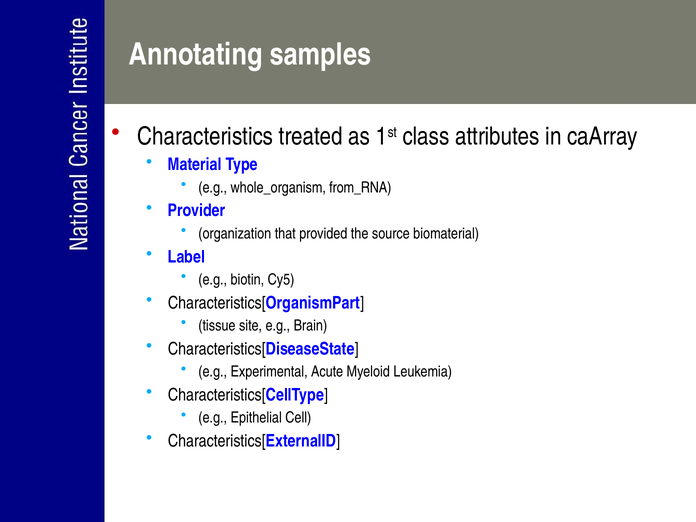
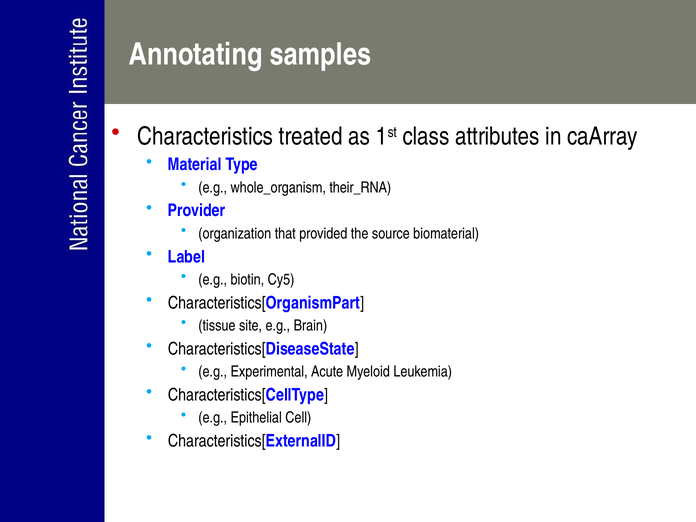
from_RNA: from_RNA -> their_RNA
